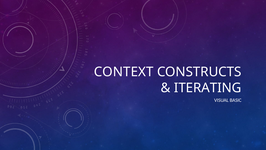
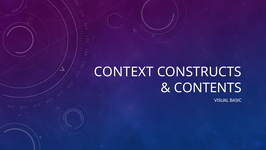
ITERATING: ITERATING -> CONTENTS
